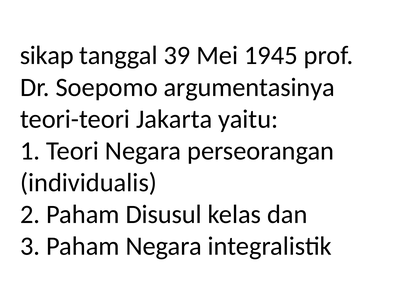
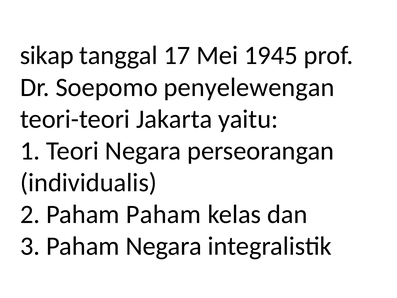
39: 39 -> 17
argumentasinya: argumentasinya -> penyelewengan
Paham Disusul: Disusul -> Paham
